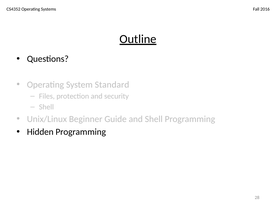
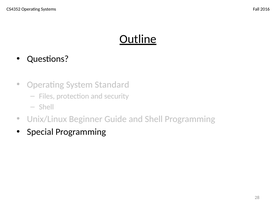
Hidden: Hidden -> Special
